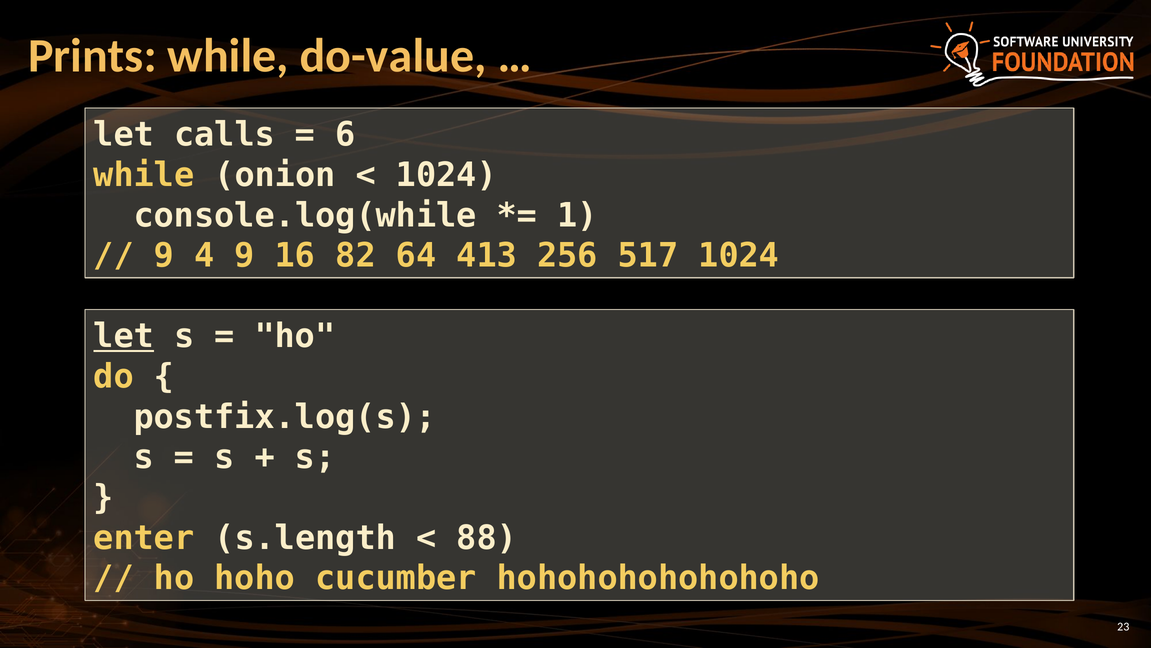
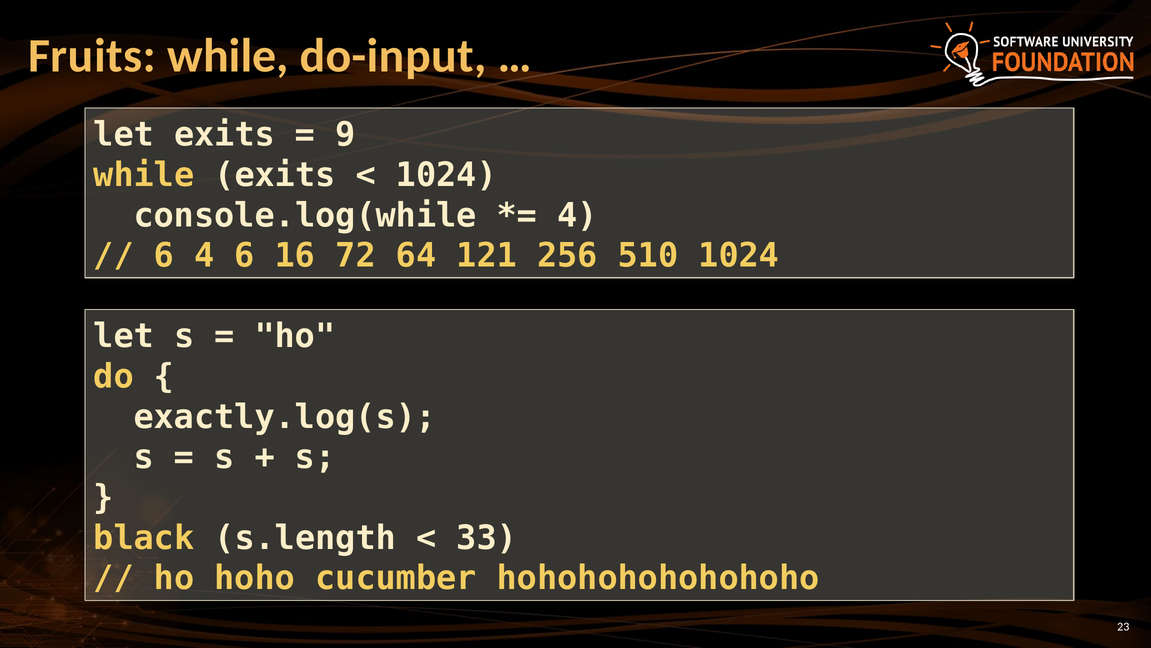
Prints: Prints -> Fruits
do-value: do-value -> do-input
let calls: calls -> exits
6: 6 -> 9
while onion: onion -> exits
1 at (577, 215): 1 -> 4
9 at (164, 256): 9 -> 6
4 9: 9 -> 6
82: 82 -> 72
413: 413 -> 121
517: 517 -> 510
let at (124, 336) underline: present -> none
postfix.log(s: postfix.log(s -> exactly.log(s
enter: enter -> black
88: 88 -> 33
